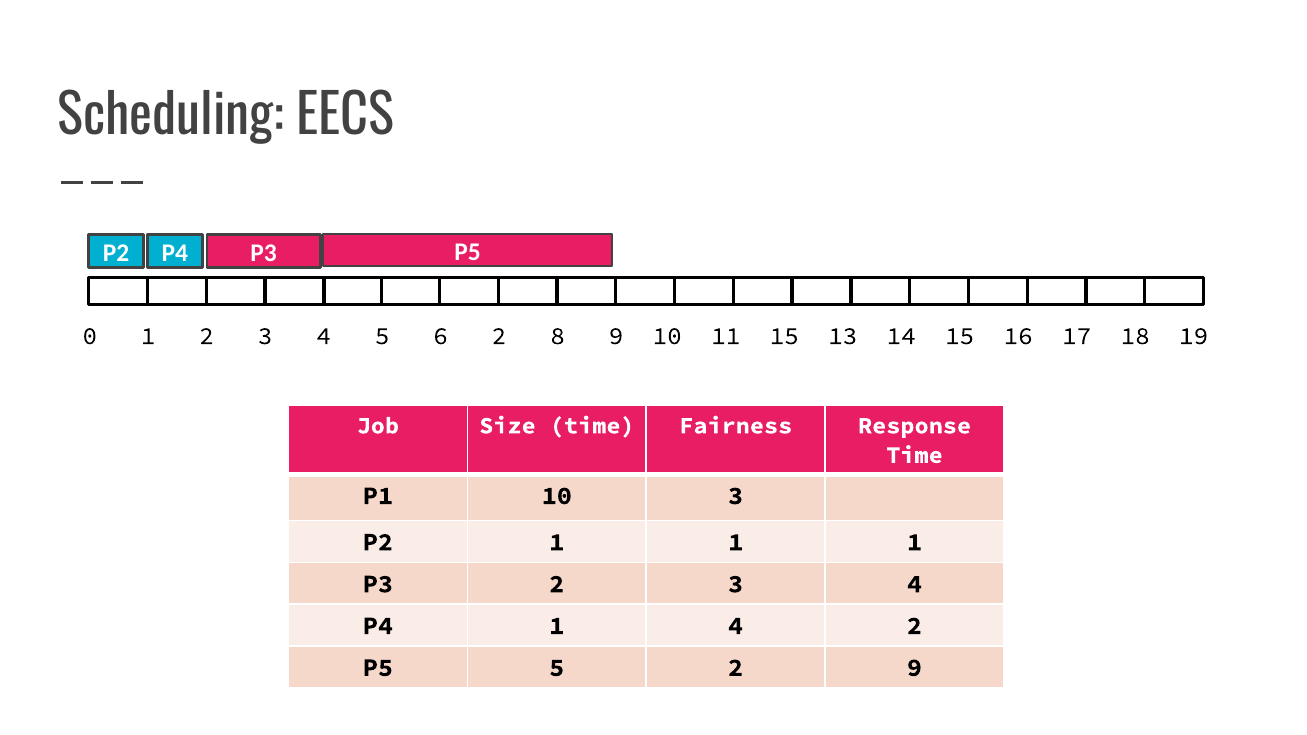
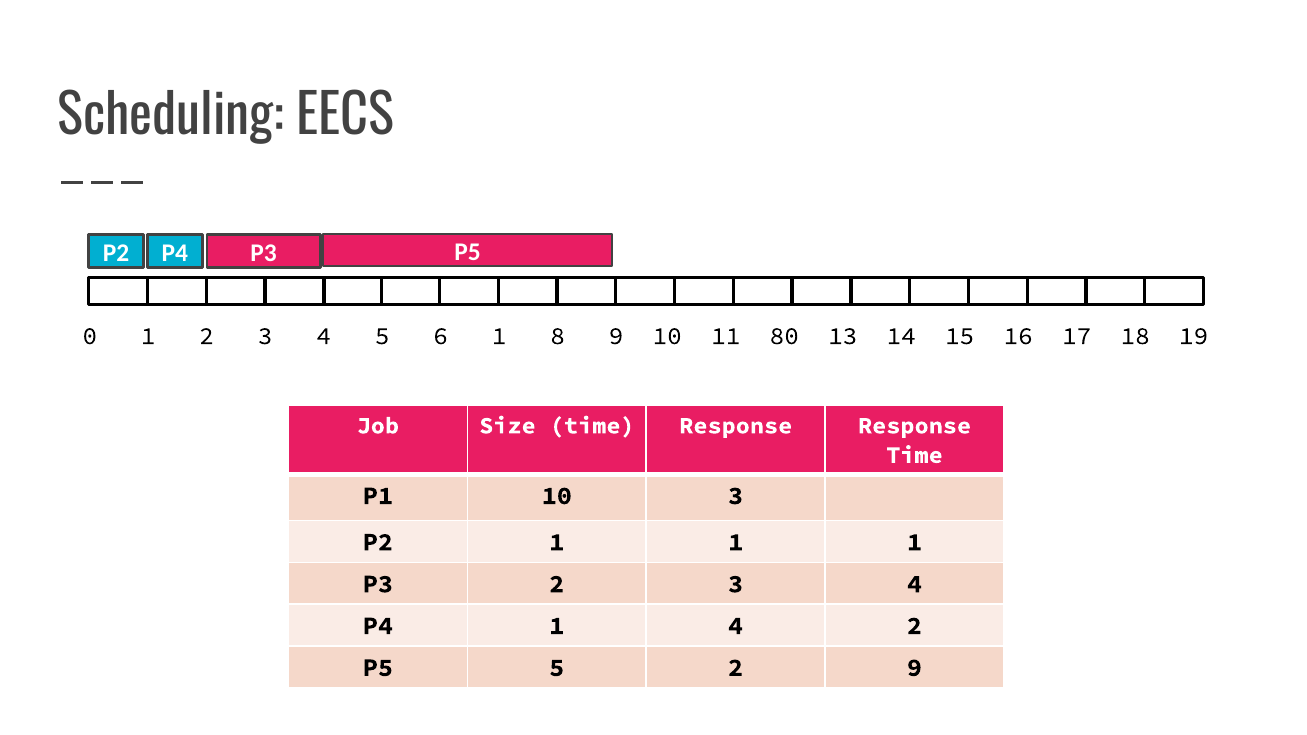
6 2: 2 -> 1
11 15: 15 -> 80
time Fairness: Fairness -> Response
